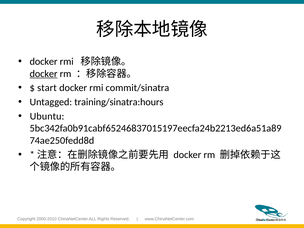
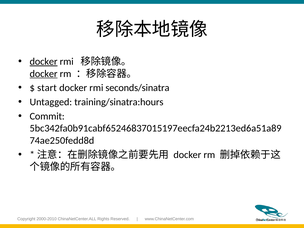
docker at (44, 62) underline: none -> present
commit/sinatra: commit/sinatra -> seconds/sinatra
Ubuntu: Ubuntu -> Commit
